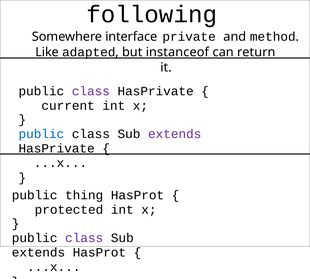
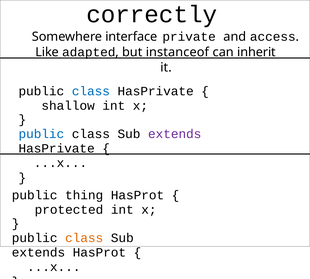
following: following -> correctly
method: method -> access
return: return -> inherit
class at (91, 91) colour: purple -> blue
current: current -> shallow
class at (84, 239) colour: purple -> orange
